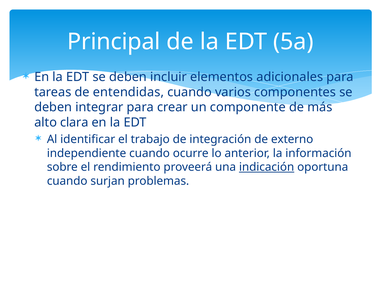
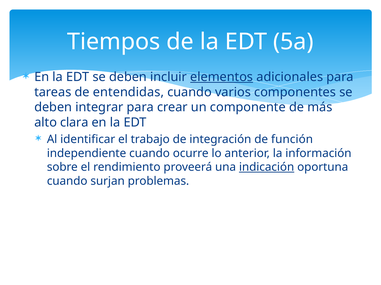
Principal: Principal -> Tiempos
elementos underline: none -> present
externo: externo -> función
